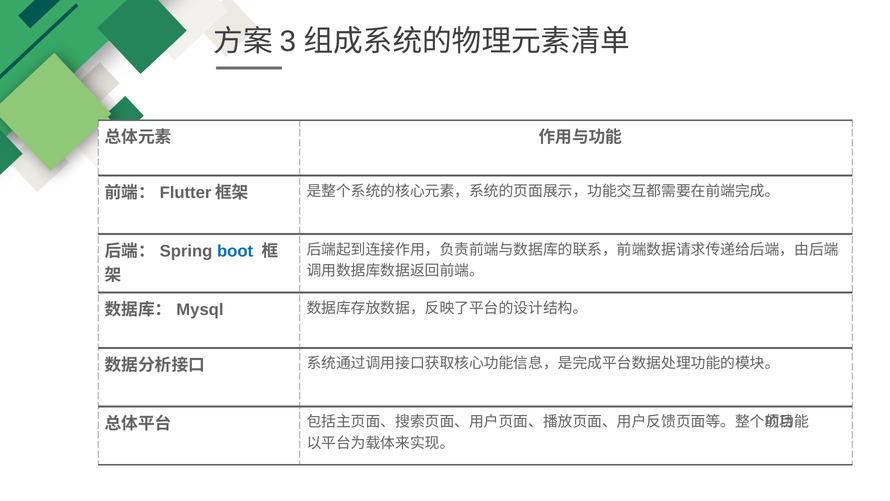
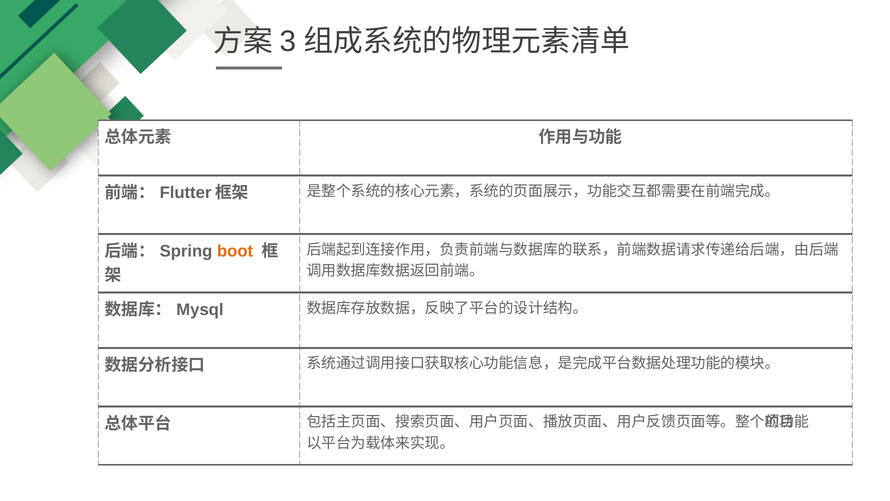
boot colour: blue -> orange
